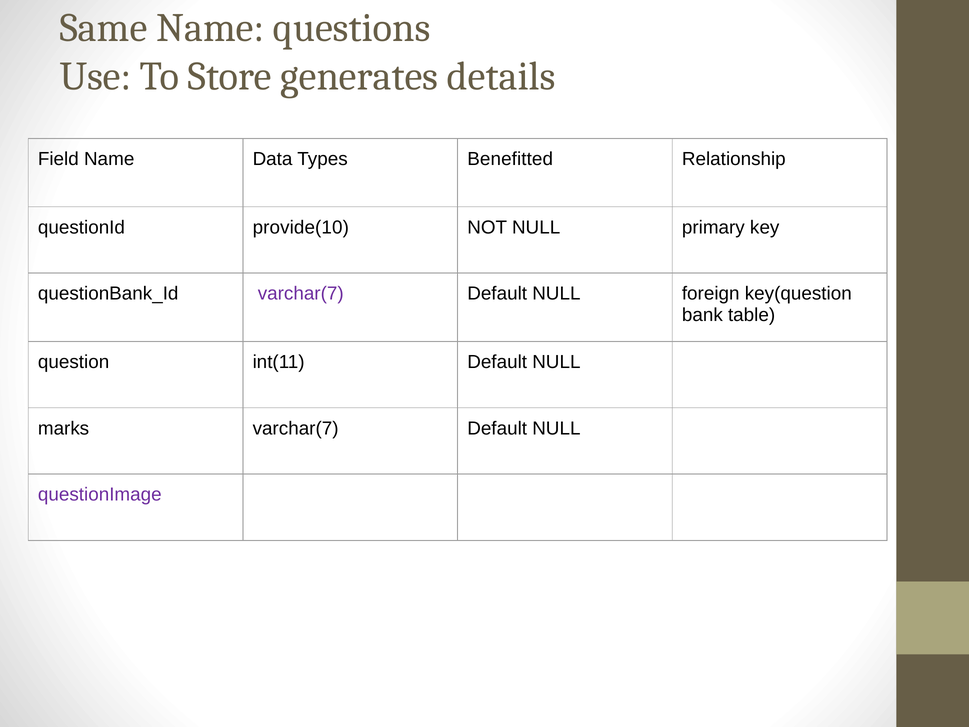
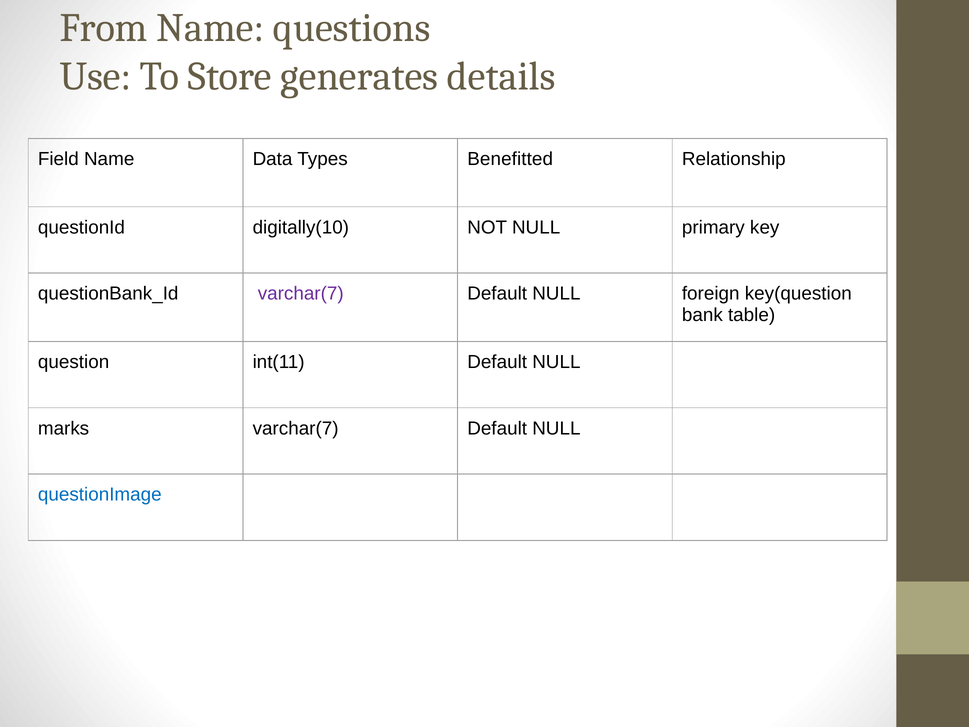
Same: Same -> From
provide(10: provide(10 -> digitally(10
questionImage colour: purple -> blue
